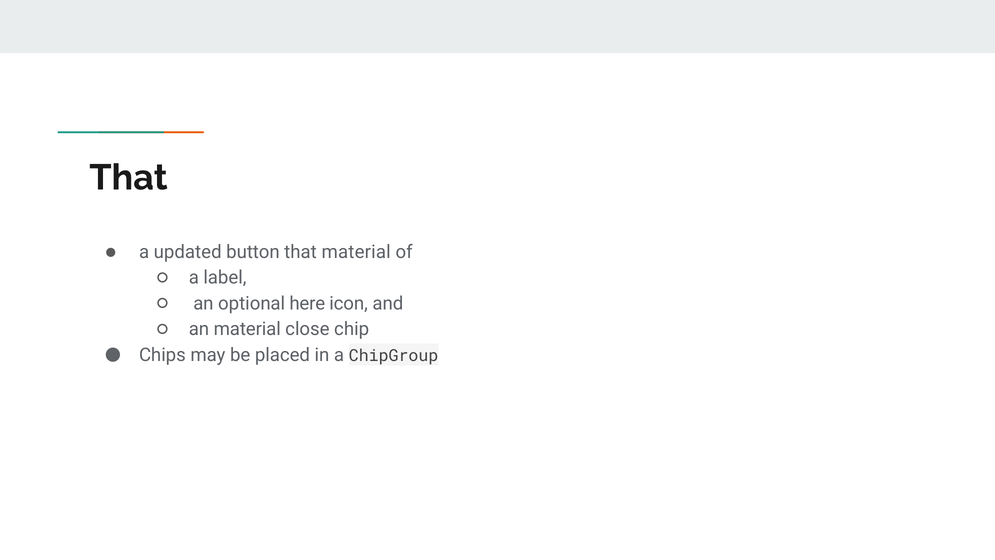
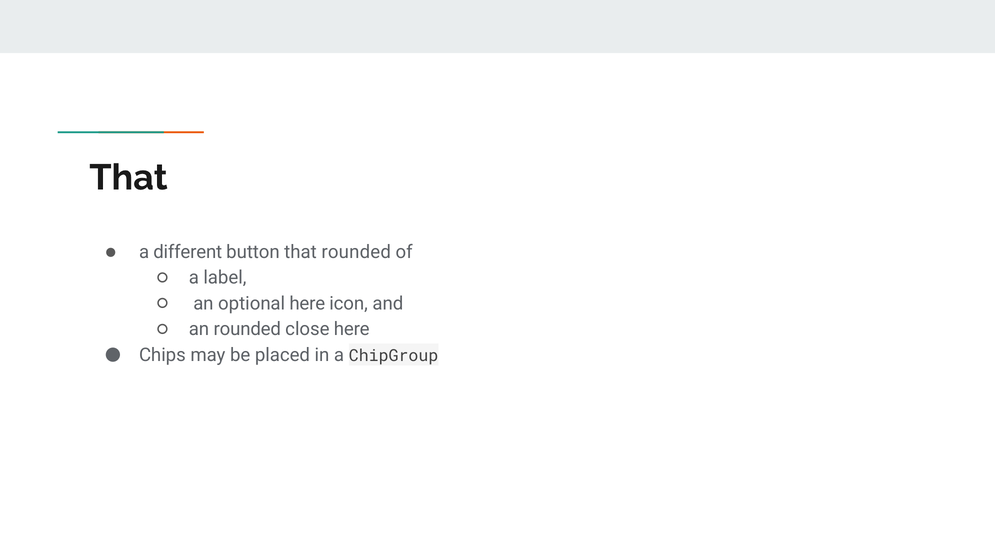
updated: updated -> different
that material: material -> rounded
an material: material -> rounded
close chip: chip -> here
